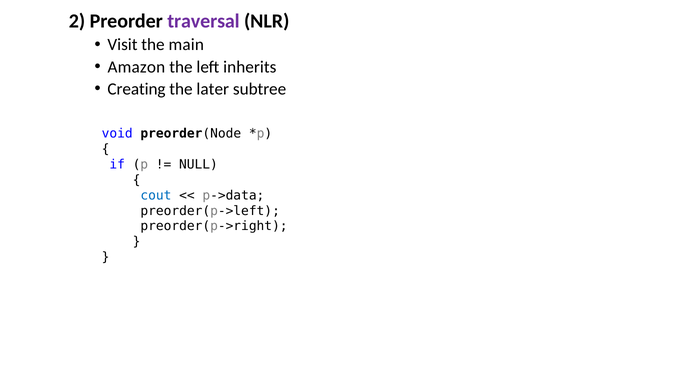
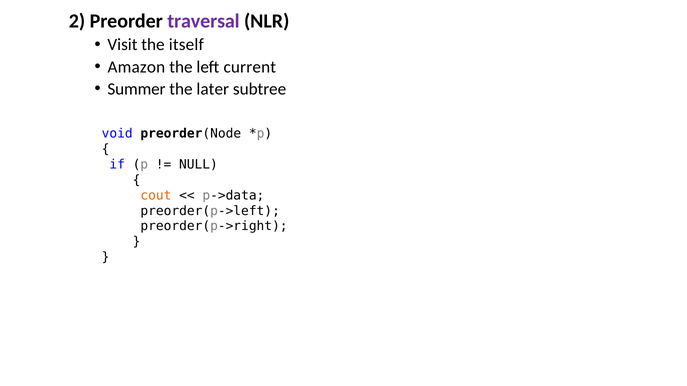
main: main -> itself
inherits: inherits -> current
Creating: Creating -> Summer
cout colour: blue -> orange
